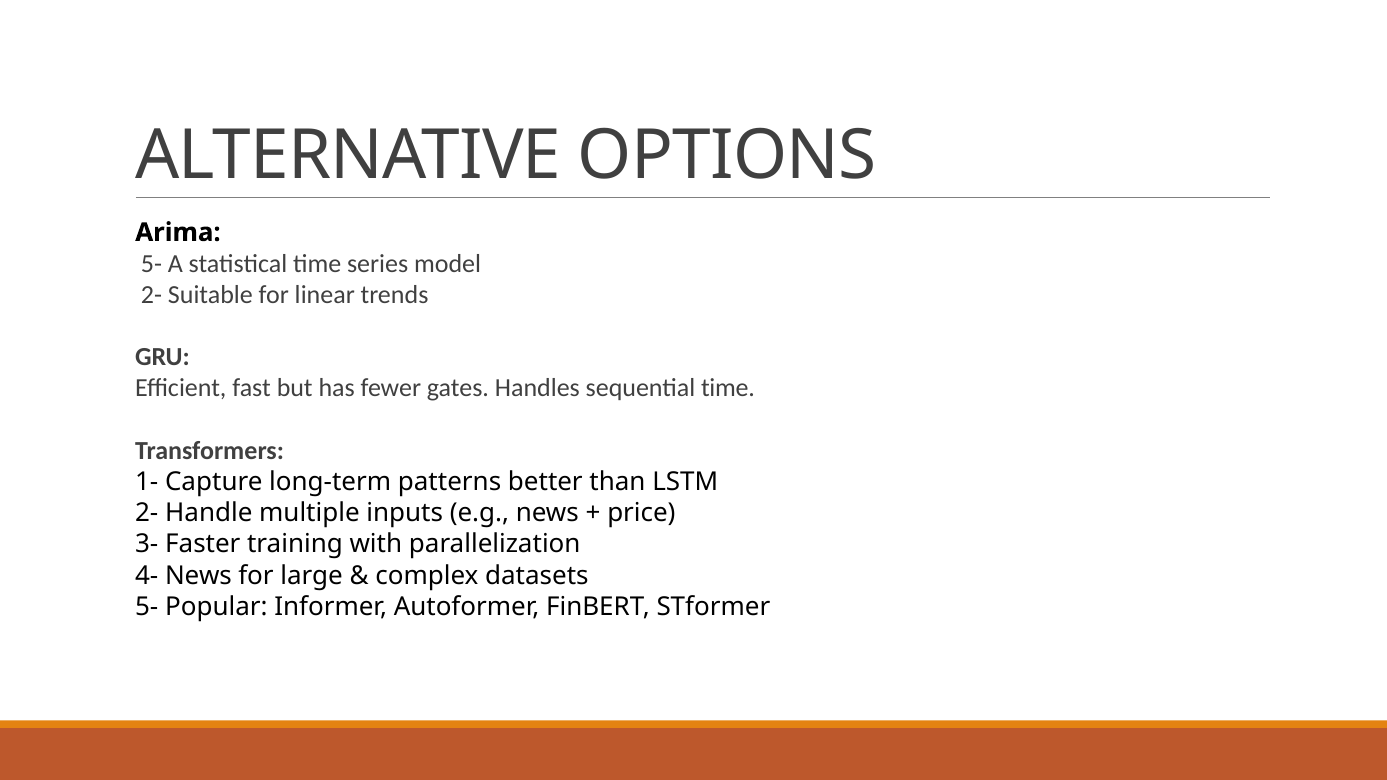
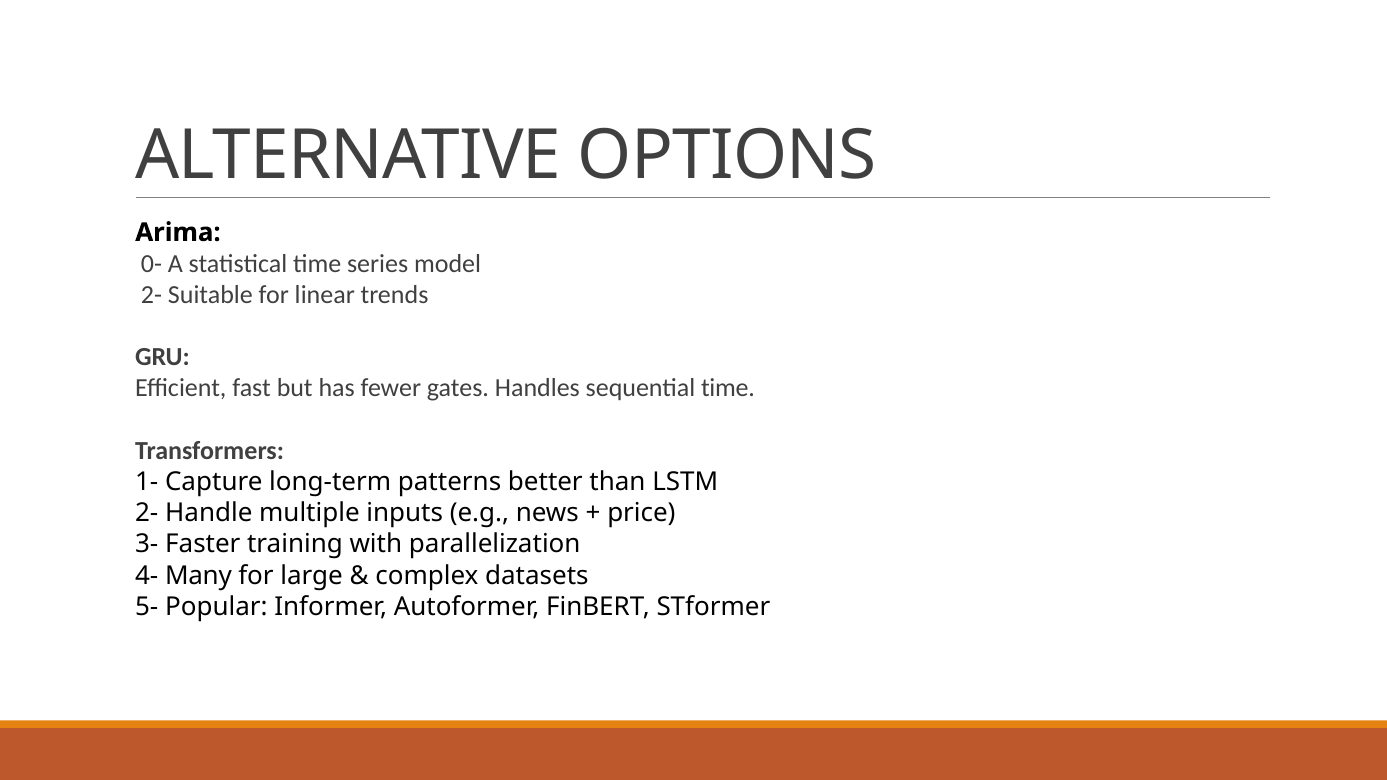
5- at (152, 264): 5- -> 0-
4- News: News -> Many
